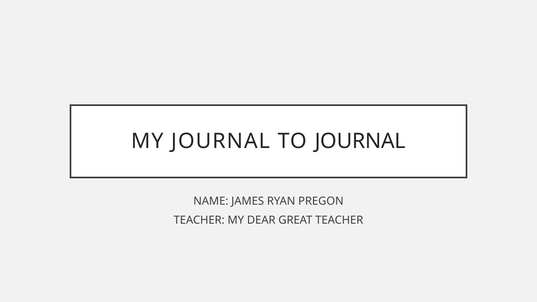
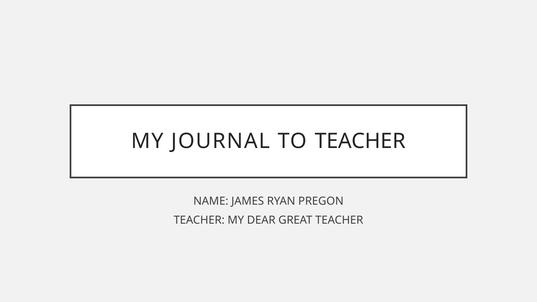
TO JOURNAL: JOURNAL -> TEACHER
